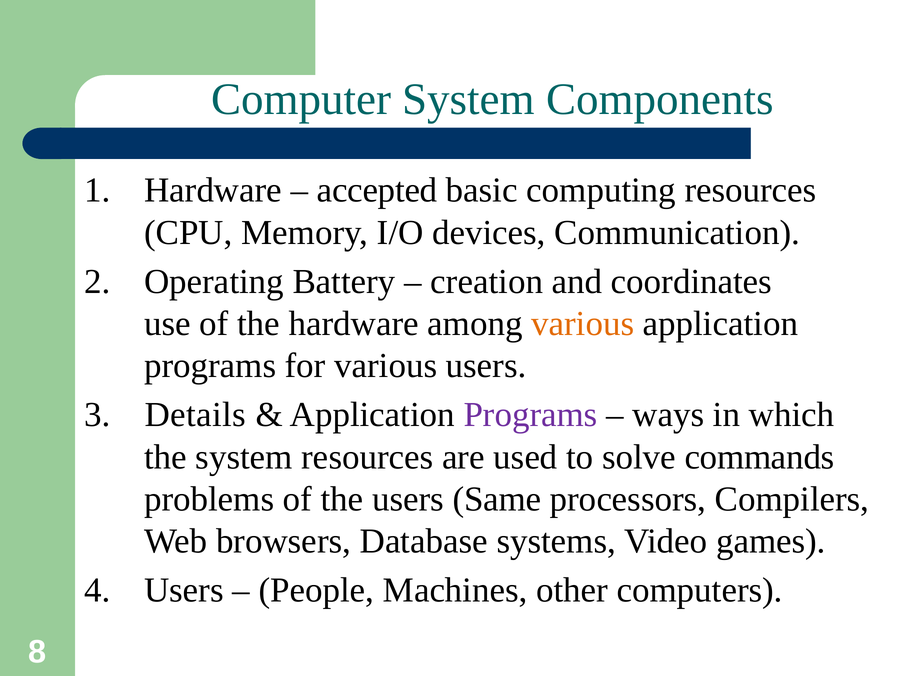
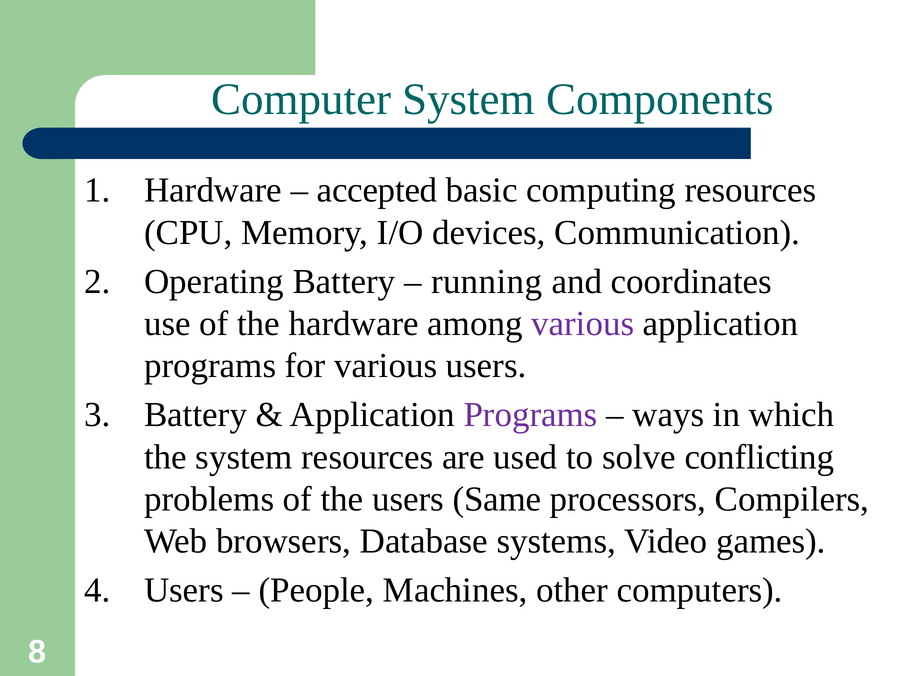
creation: creation -> running
various at (583, 324) colour: orange -> purple
Details at (195, 415): Details -> Battery
commands: commands -> conflicting
